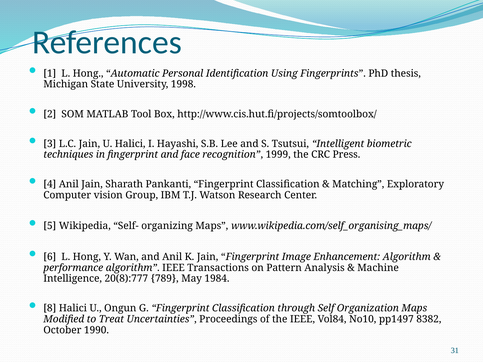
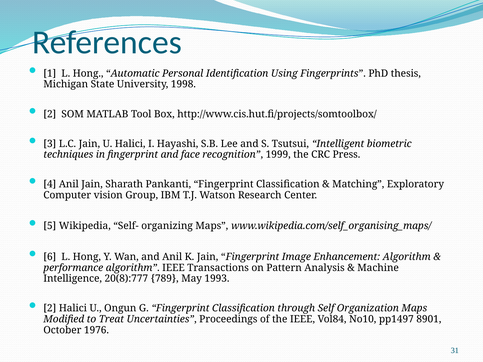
1984: 1984 -> 1993
8 at (50, 309): 8 -> 2
8382: 8382 -> 8901
1990: 1990 -> 1976
